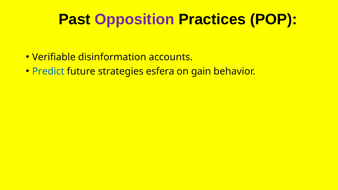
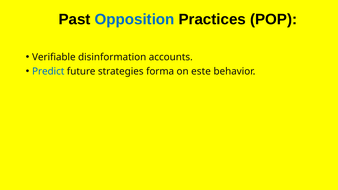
Opposition colour: purple -> blue
esfera: esfera -> forma
gain: gain -> este
